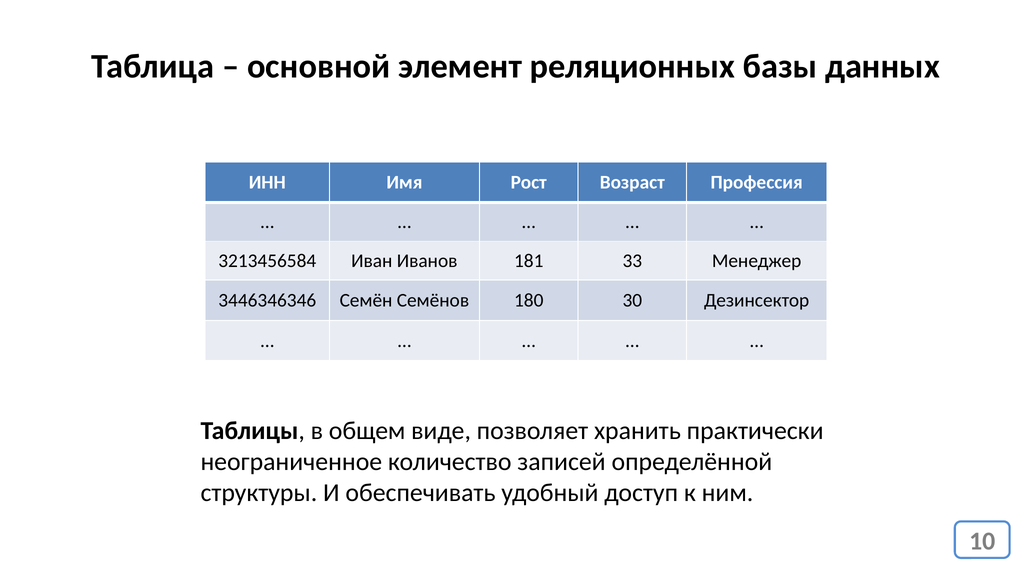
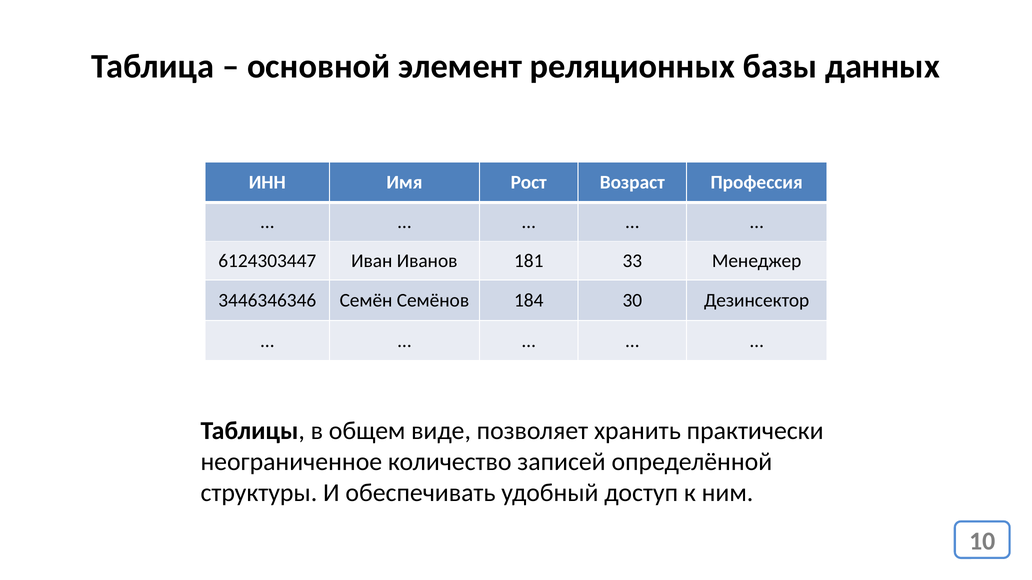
3213456584: 3213456584 -> 6124303447
180: 180 -> 184
